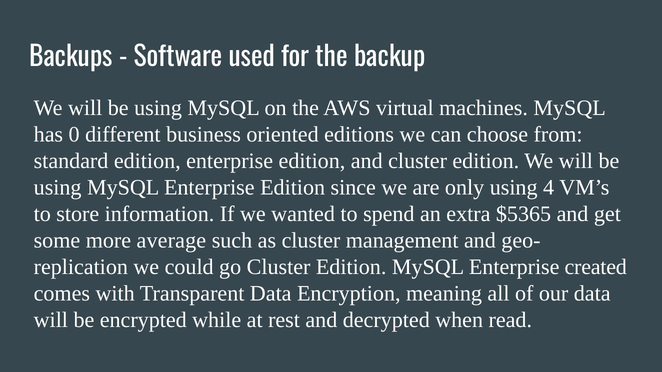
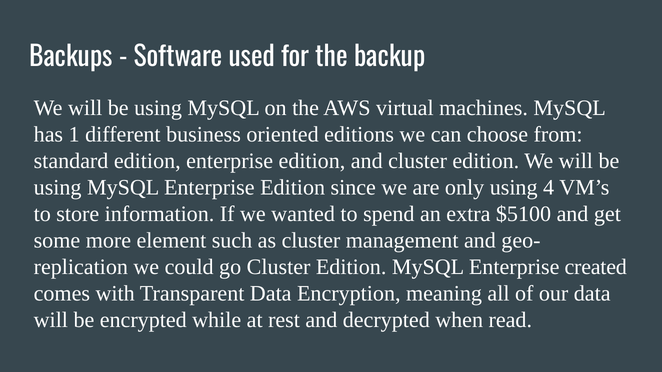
0: 0 -> 1
$5365: $5365 -> $5100
average: average -> element
